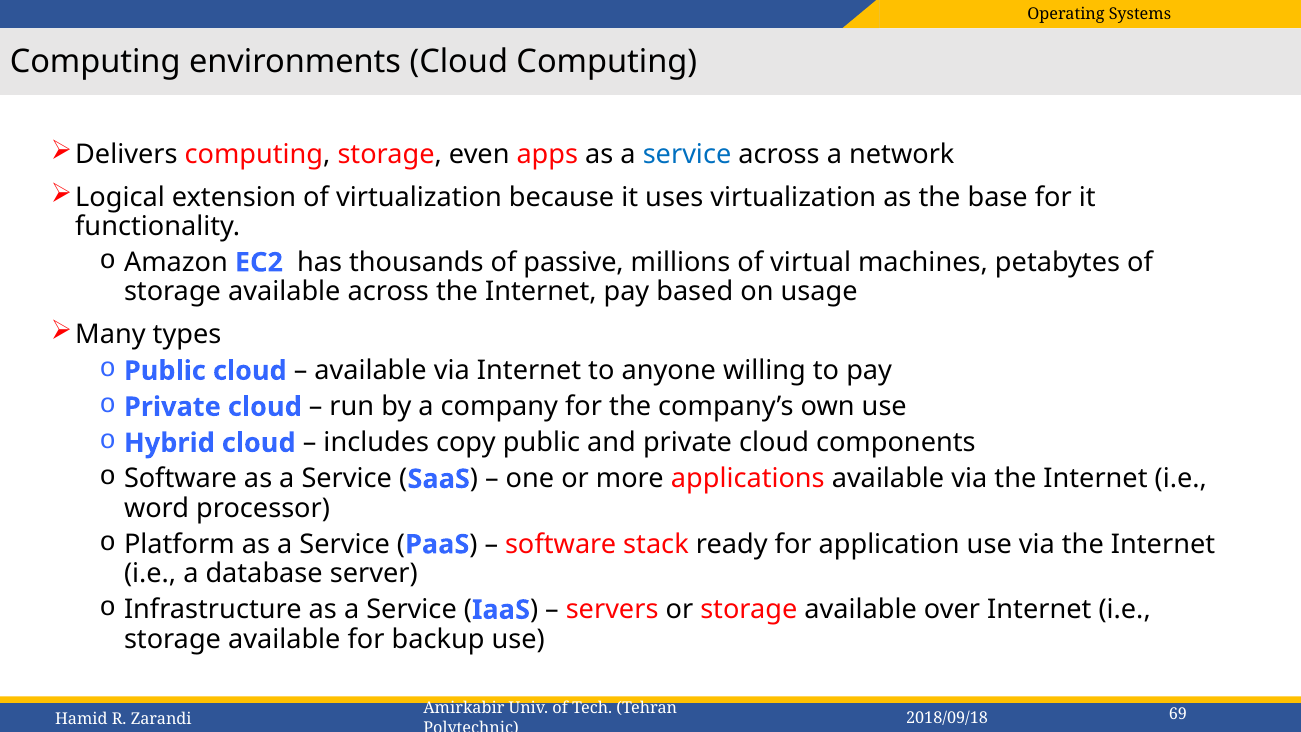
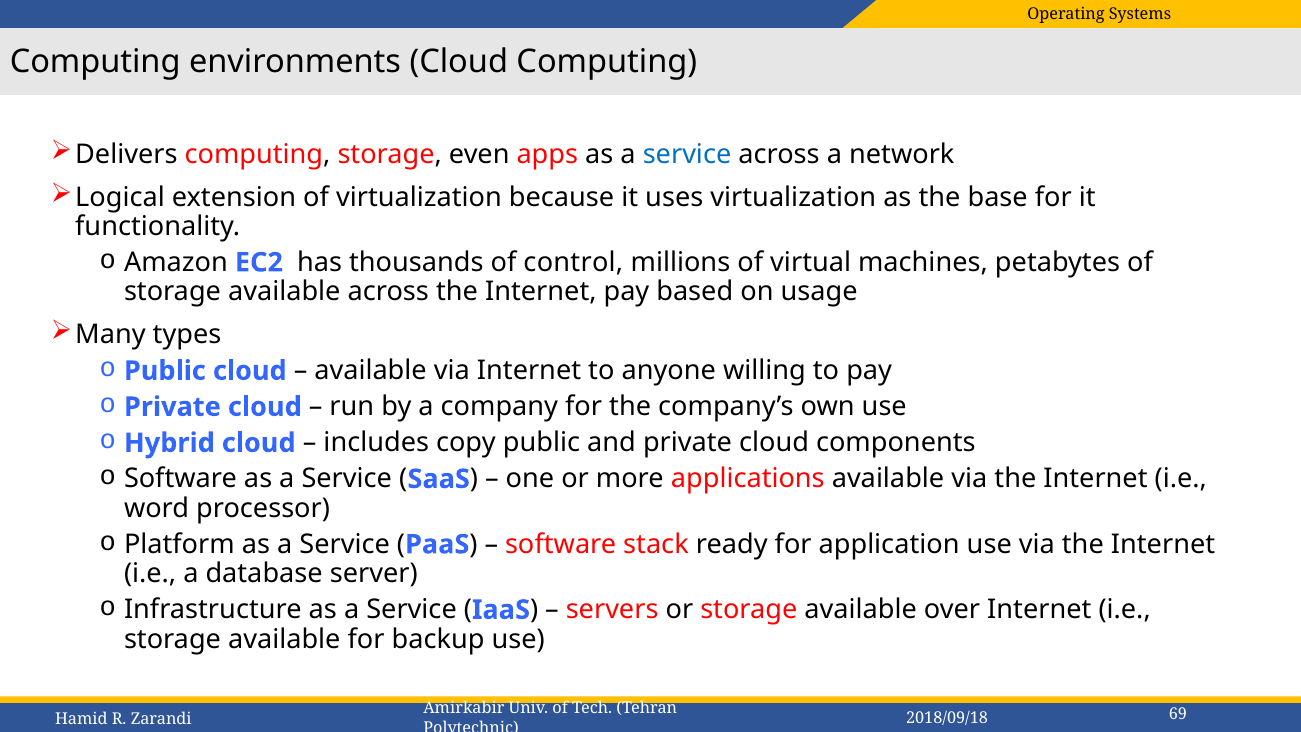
passive: passive -> control
